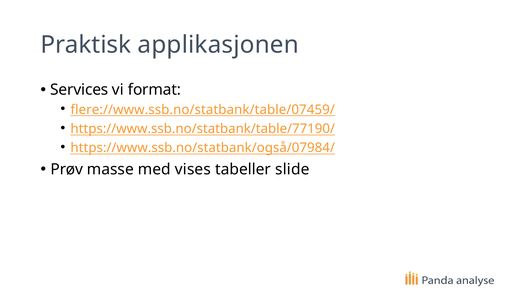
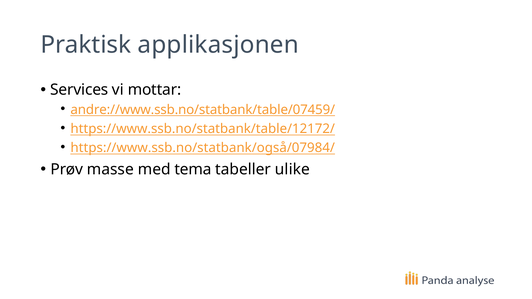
format: format -> mottar
flere://www.ssb.no/statbank/table/07459/: flere://www.ssb.no/statbank/table/07459/ -> andre://www.ssb.no/statbank/table/07459/
https://www.ssb.no/statbank/table/77190/: https://www.ssb.no/statbank/table/77190/ -> https://www.ssb.no/statbank/table/12172/
vises: vises -> tema
slide: slide -> ulike
